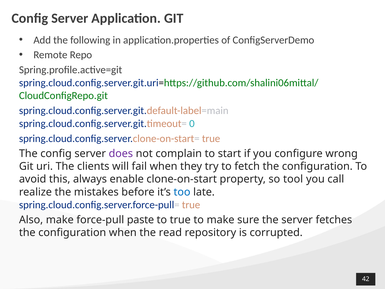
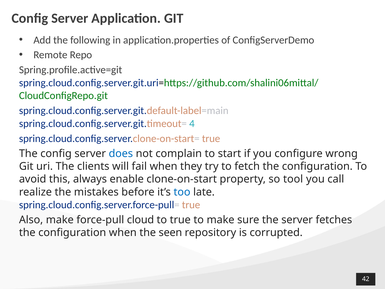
0: 0 -> 4
does colour: purple -> blue
paste: paste -> cloud
read: read -> seen
